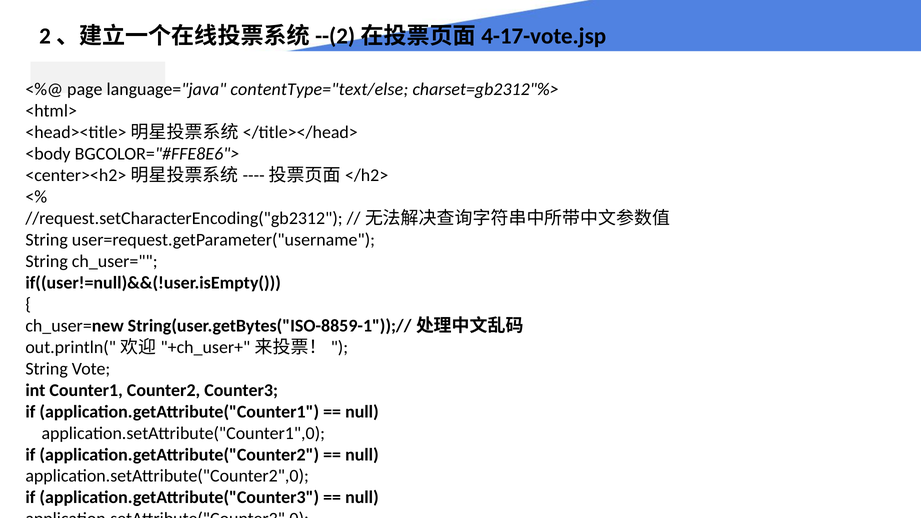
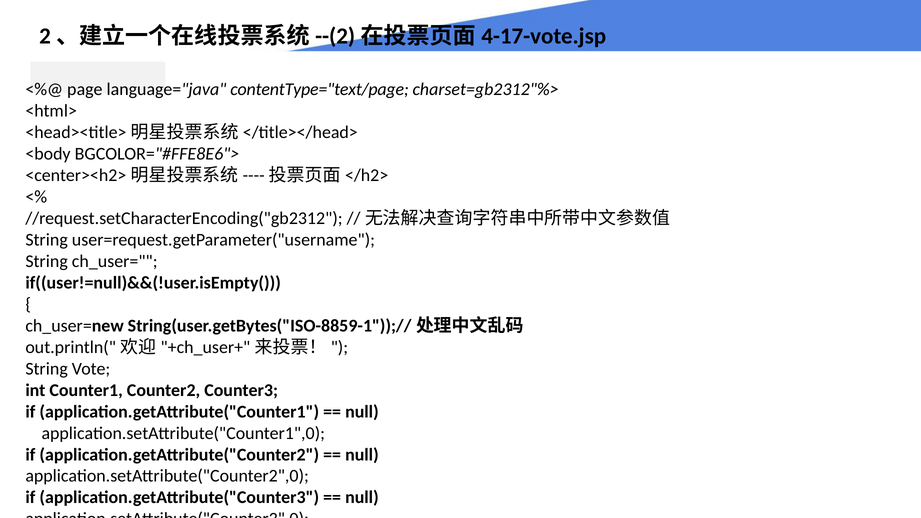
contentType="text/else: contentType="text/else -> contentType="text/page
